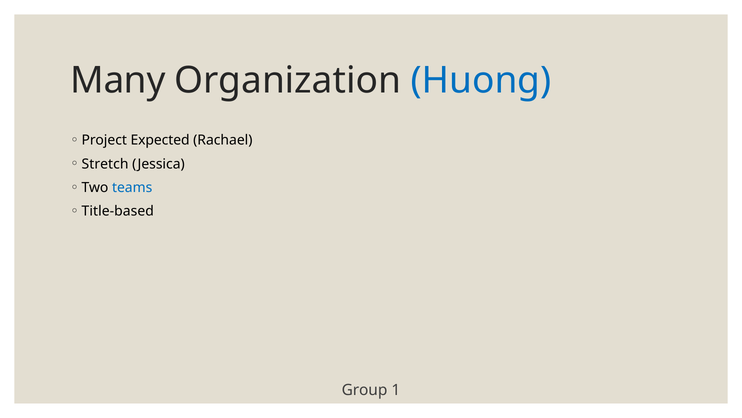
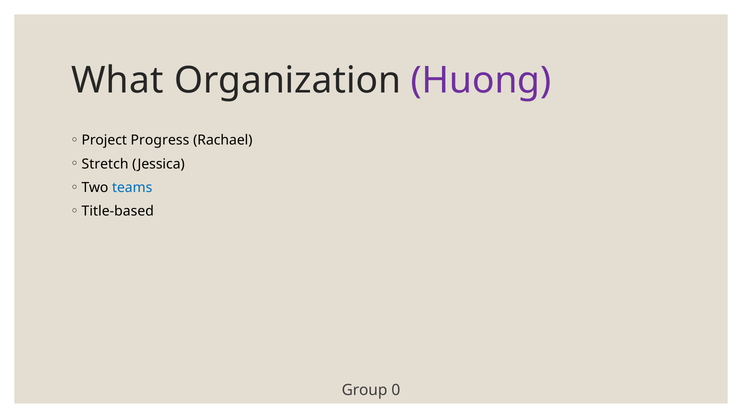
Many: Many -> What
Huong colour: blue -> purple
Expected: Expected -> Progress
1: 1 -> 0
